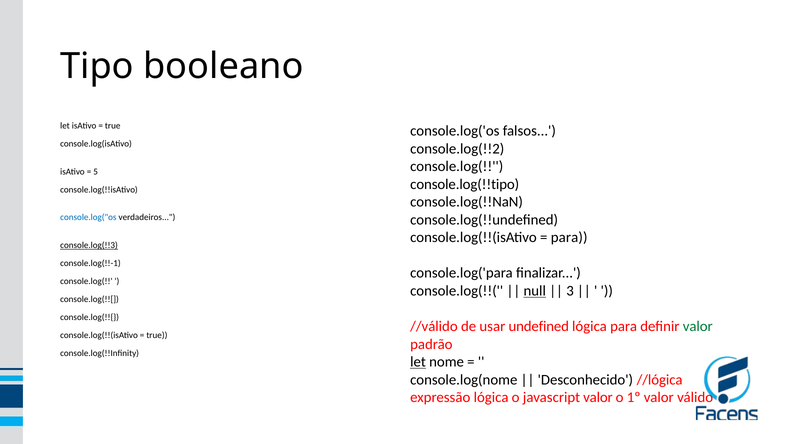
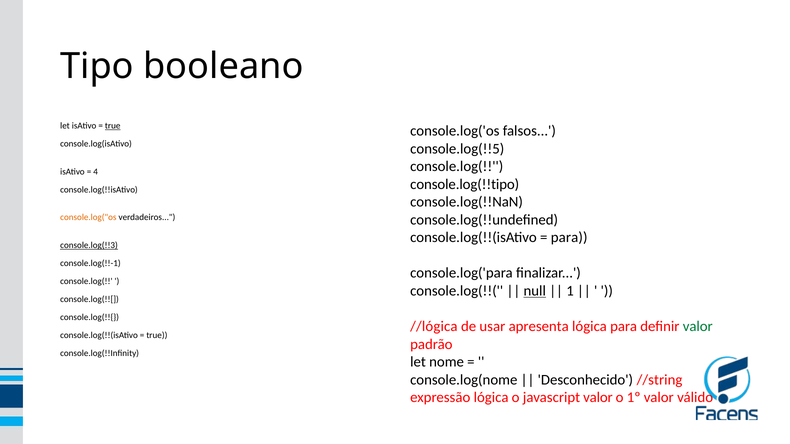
true at (113, 126) underline: none -> present
console.log(!!2: console.log(!!2 -> console.log(!!5
5: 5 -> 4
console.log("os colour: blue -> orange
3: 3 -> 1
//válido: //válido -> //lógica
undefined: undefined -> apresenta
let at (418, 362) underline: present -> none
//lógica: //lógica -> //string
